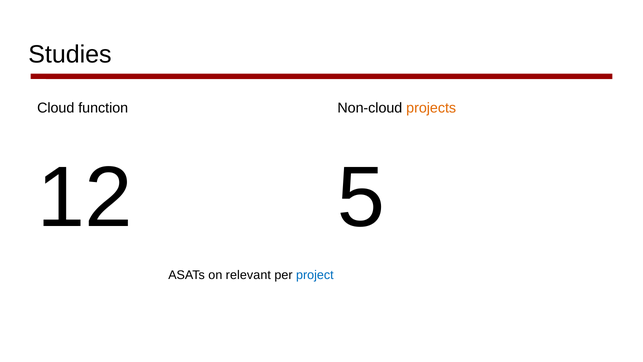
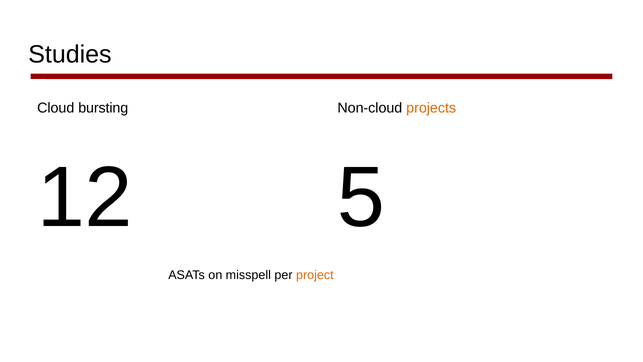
function: function -> bursting
relevant: relevant -> misspell
project colour: blue -> orange
